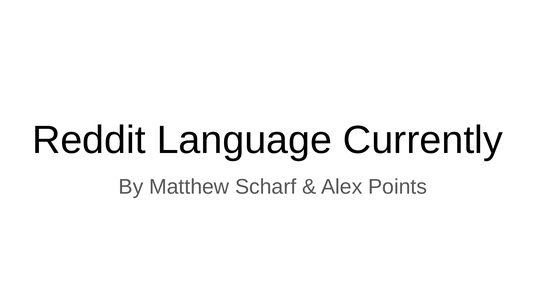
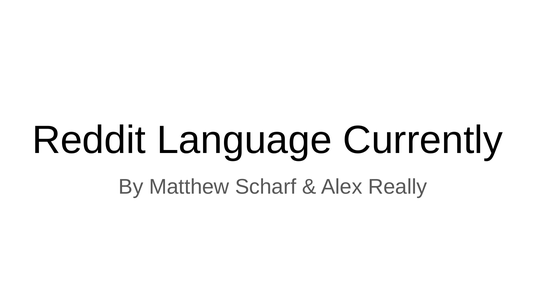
Points: Points -> Really
